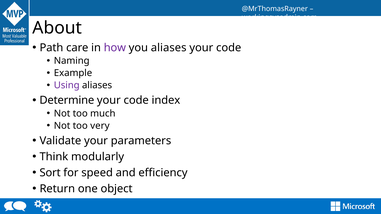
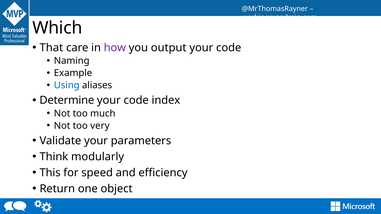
About: About -> Which
Path: Path -> That
you aliases: aliases -> output
Using colour: purple -> blue
Sort: Sort -> This
